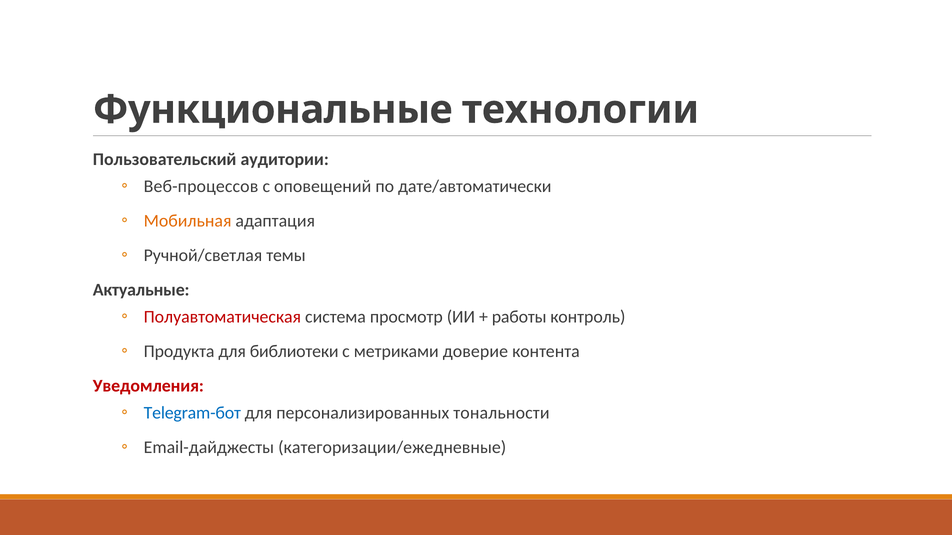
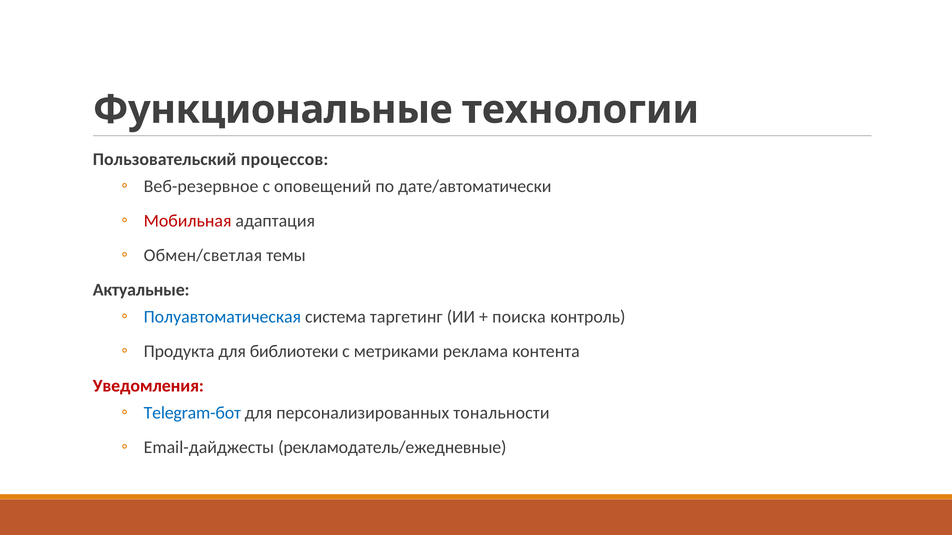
аудитории: аудитории -> процессов
Веб-процессов: Веб-процессов -> Веб-резервное
Мобильная colour: orange -> red
Ручной/светлая: Ручной/светлая -> Обмен/светлая
Полуавтоматическая colour: red -> blue
просмотр: просмотр -> таргетинг
работы: работы -> поиска
доверие: доверие -> реклама
категоризации/ежедневные: категоризации/ежедневные -> рекламодатель/ежедневные
